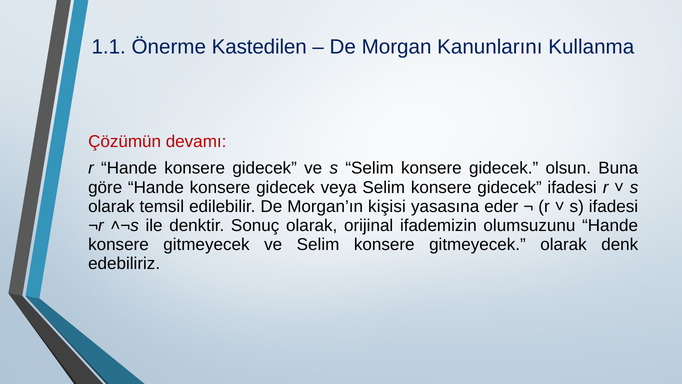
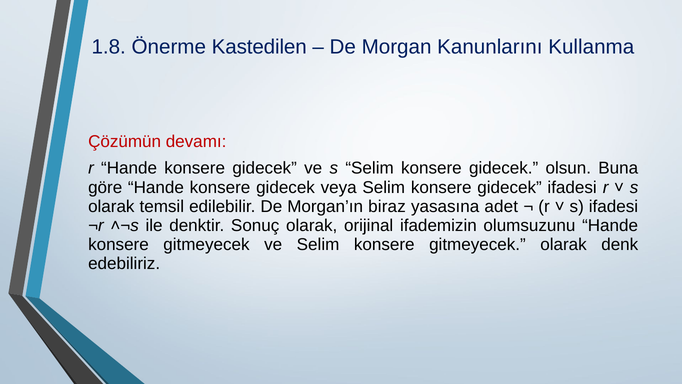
1.1: 1.1 -> 1.8
kişisi: kişisi -> biraz
eder: eder -> adet
